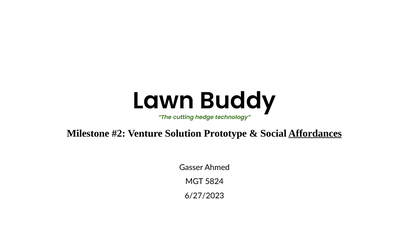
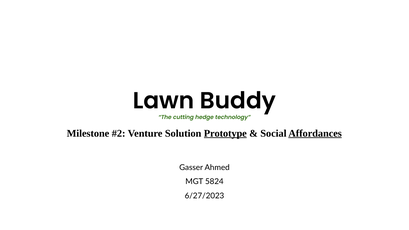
Prototype underline: none -> present
